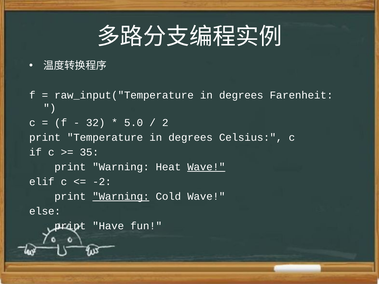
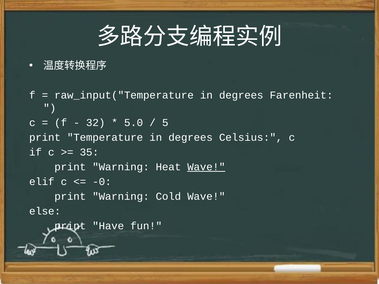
2: 2 -> 5
-2: -2 -> -0
Warning at (121, 197) underline: present -> none
